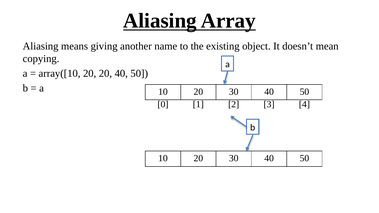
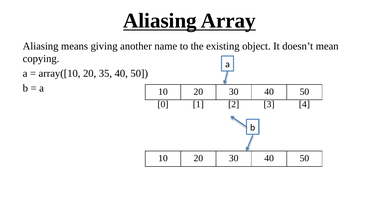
20 20: 20 -> 35
